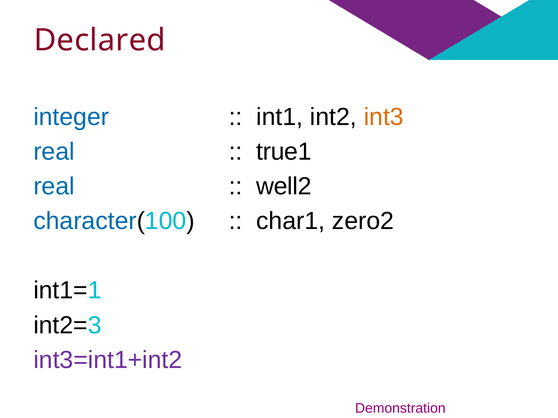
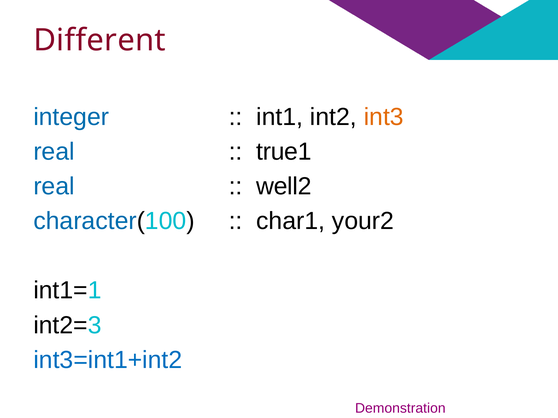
Declared: Declared -> Different
zero2: zero2 -> your2
int3=int1+int2 colour: purple -> blue
